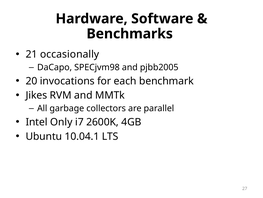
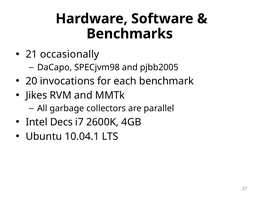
Only: Only -> Decs
